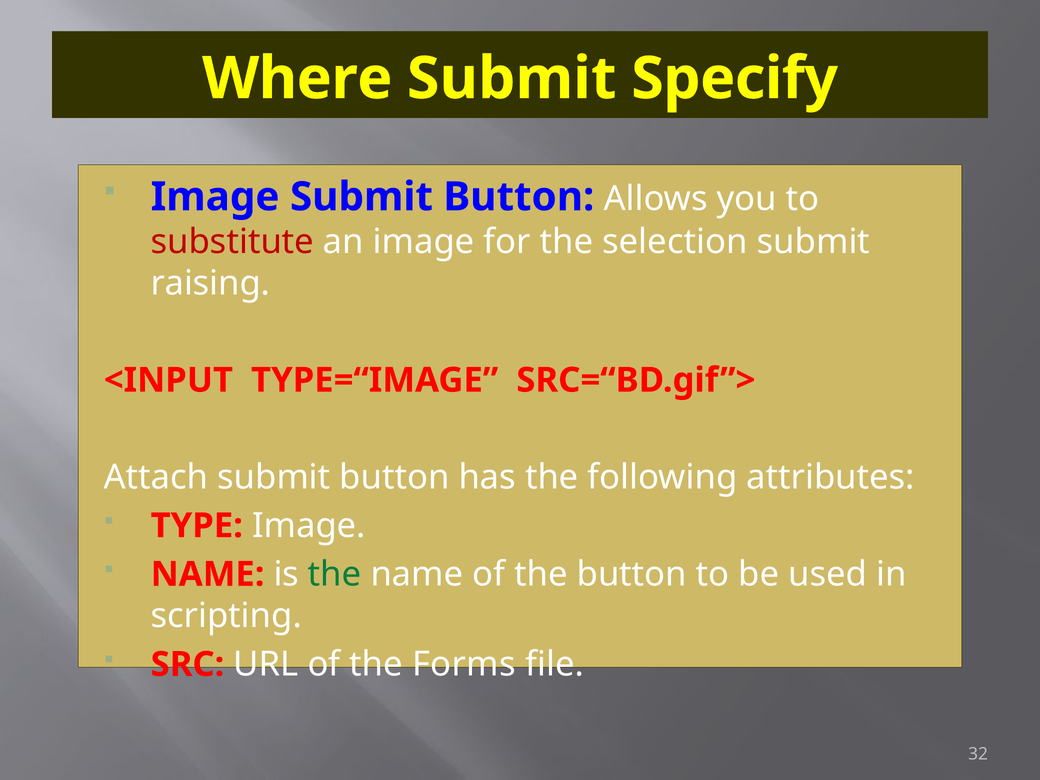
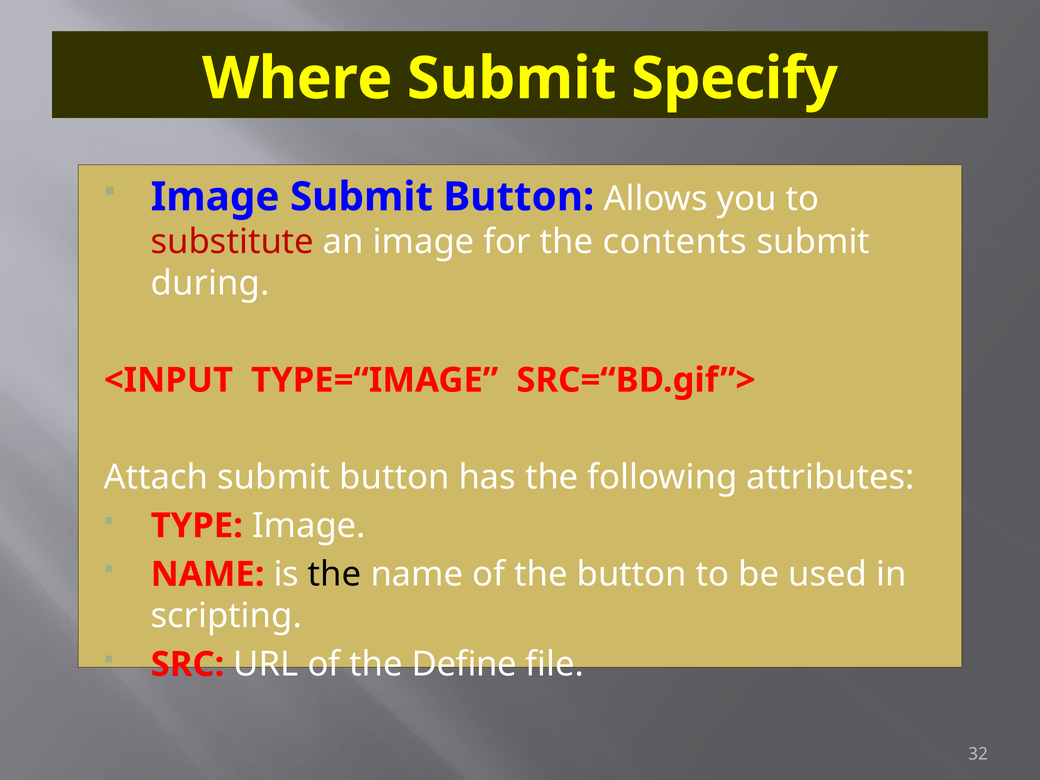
selection: selection -> contents
raising: raising -> during
the at (335, 574) colour: green -> black
Forms: Forms -> Define
